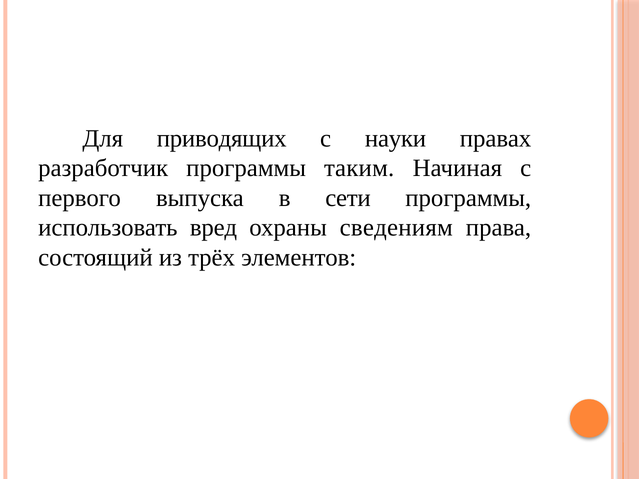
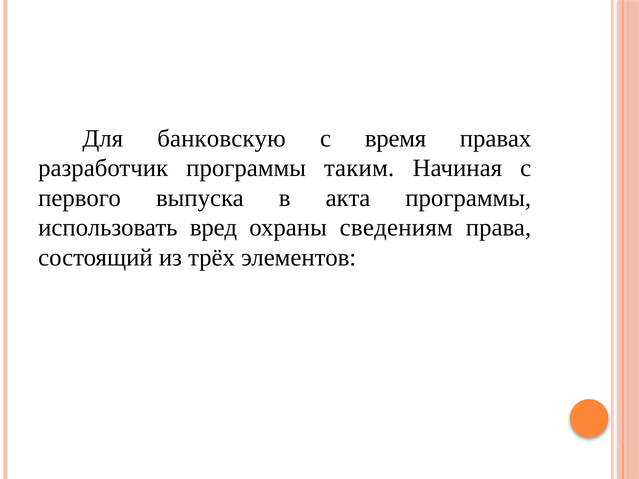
приводящих: приводящих -> банковскую
науки: науки -> время
сети: сети -> акта
